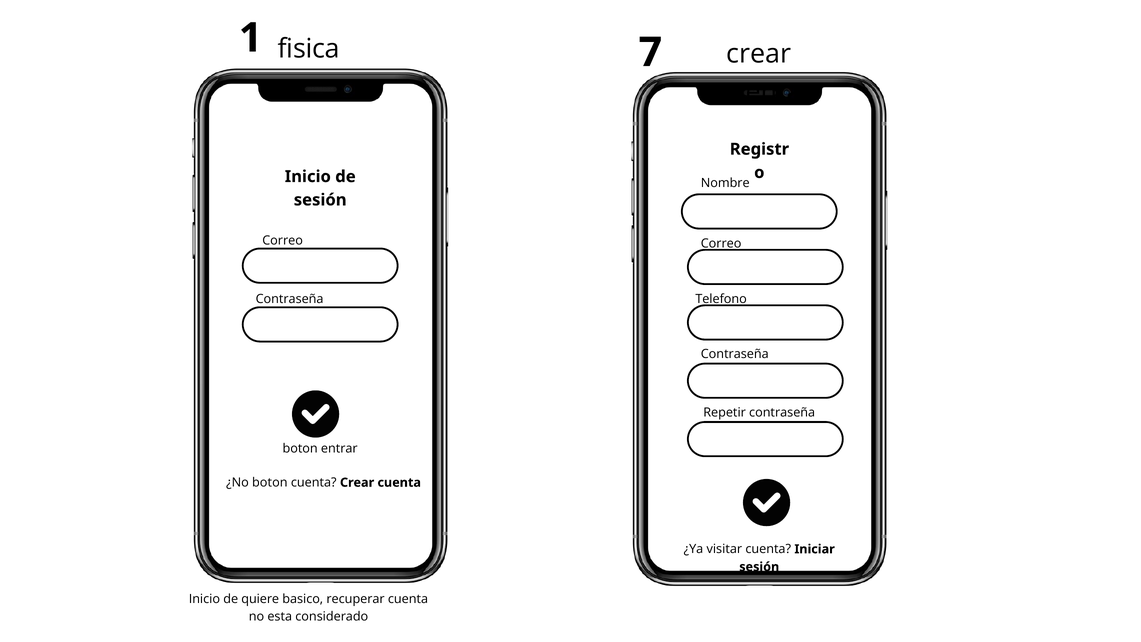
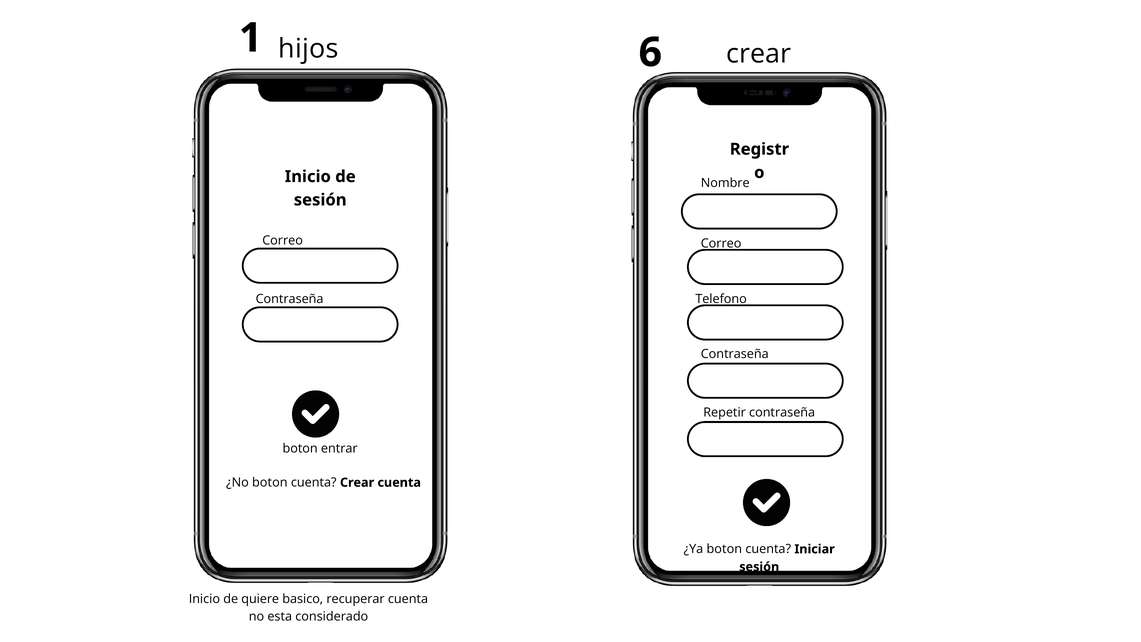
7: 7 -> 6
fisica: fisica -> hijos
¿Ya visitar: visitar -> boton
